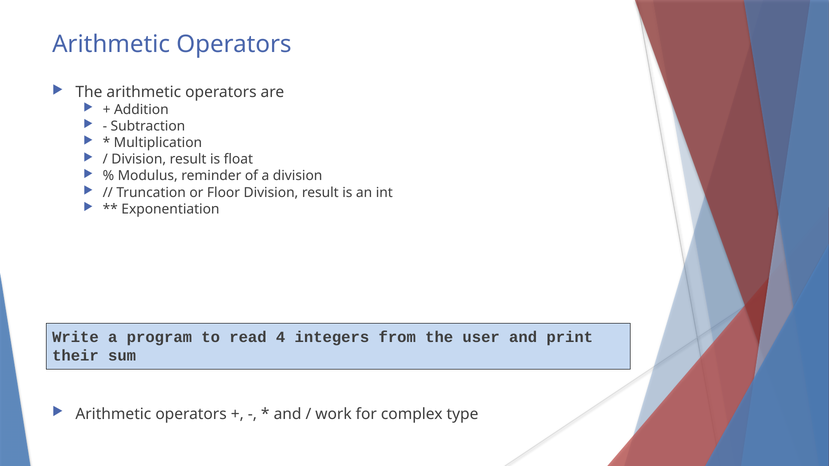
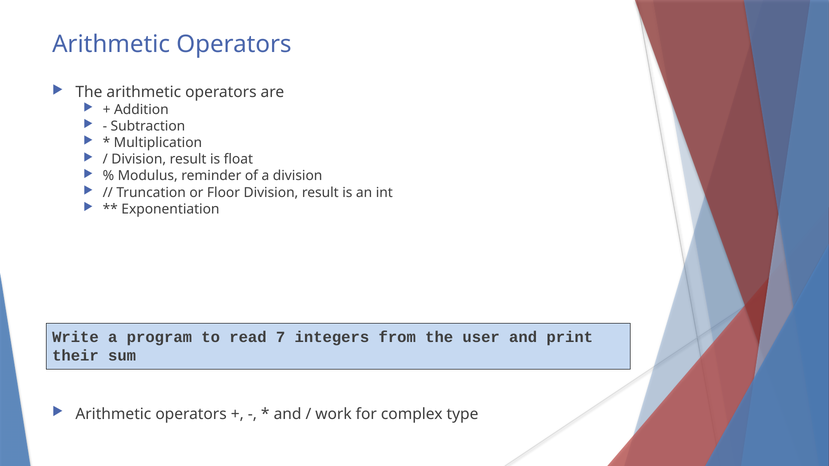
4: 4 -> 7
